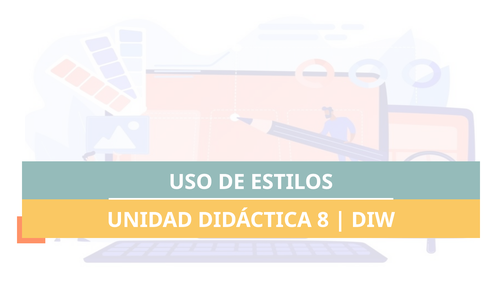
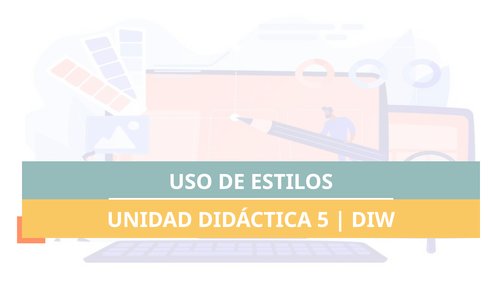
8: 8 -> 5
